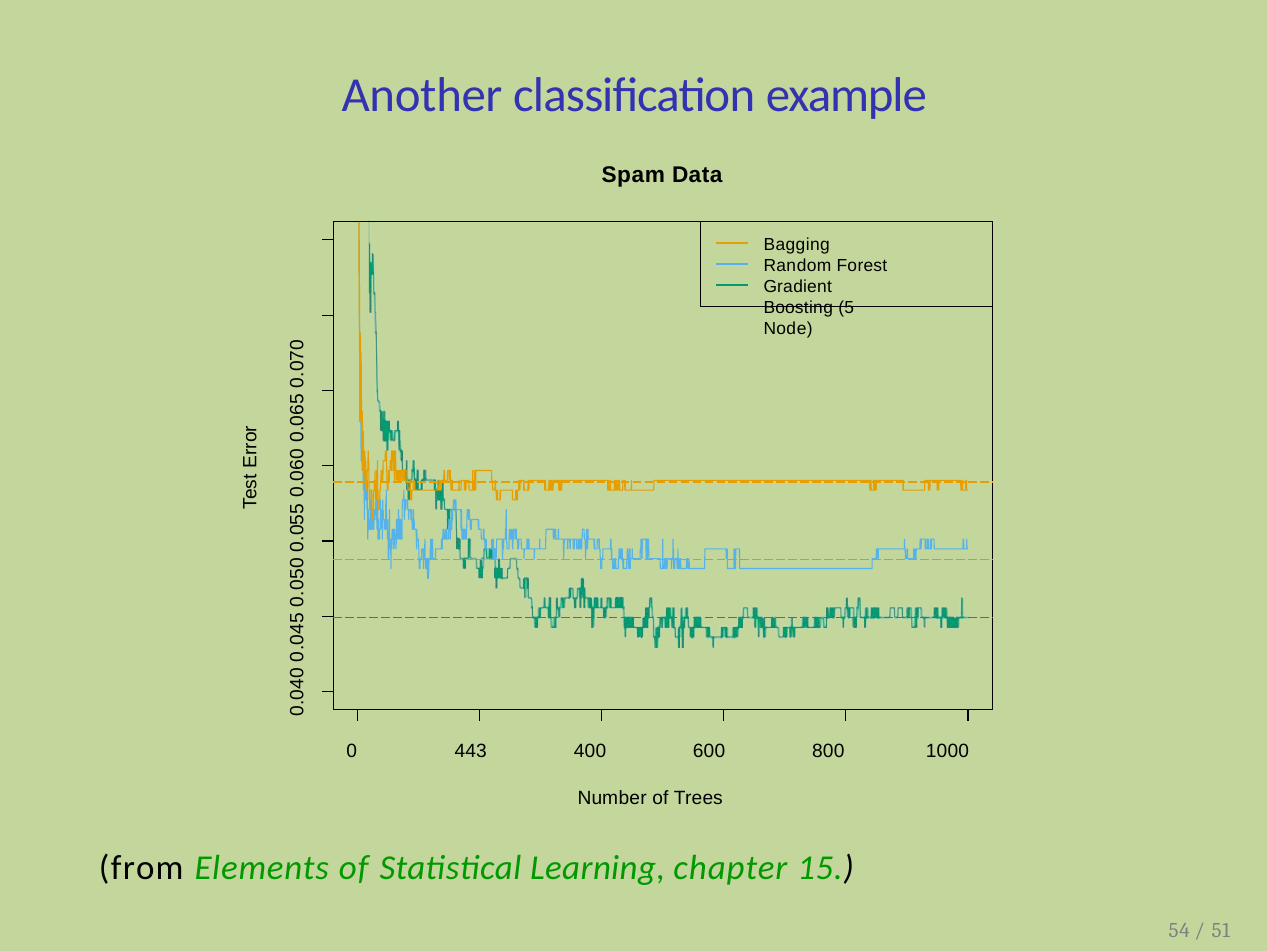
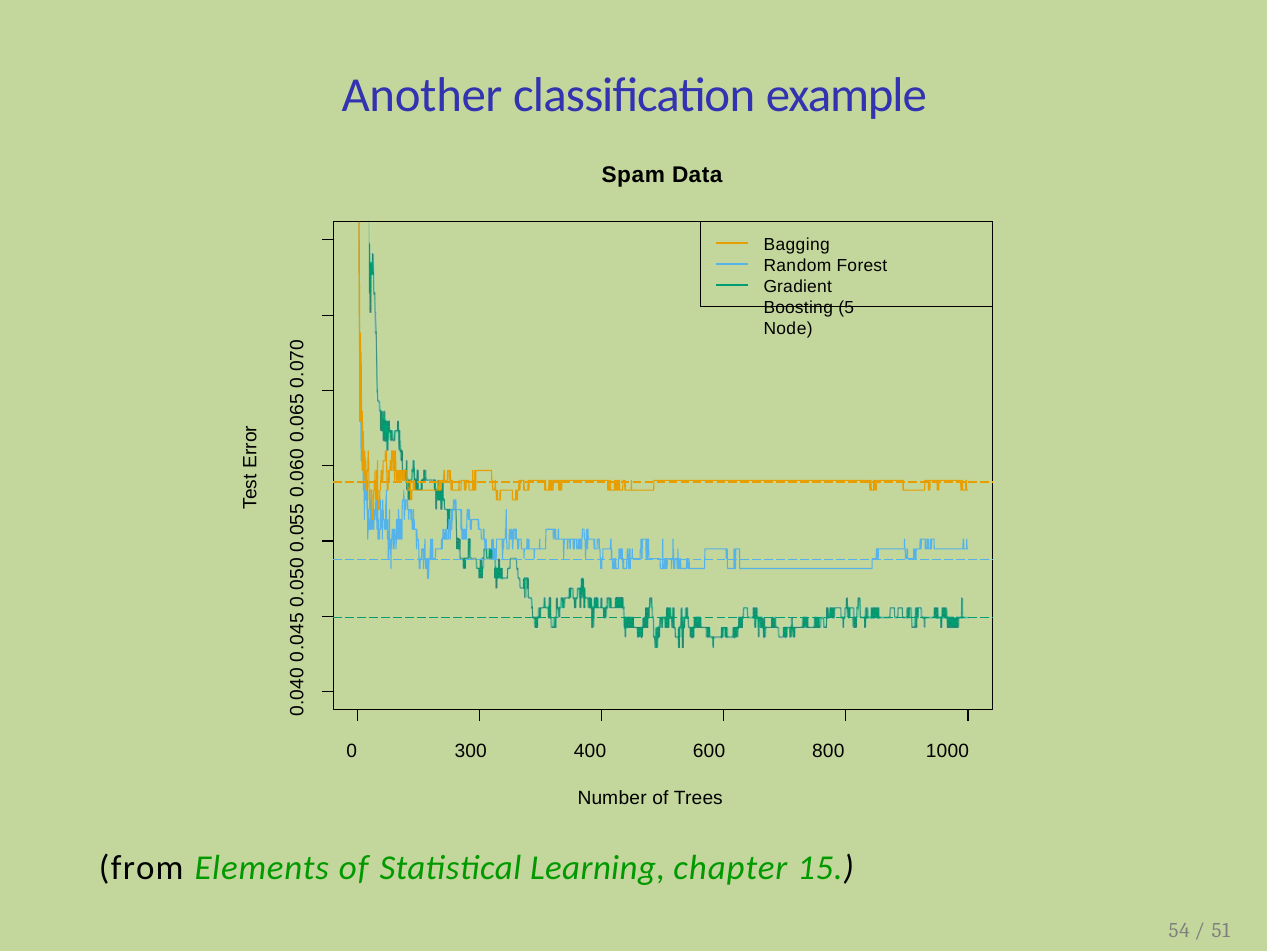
443: 443 -> 300
